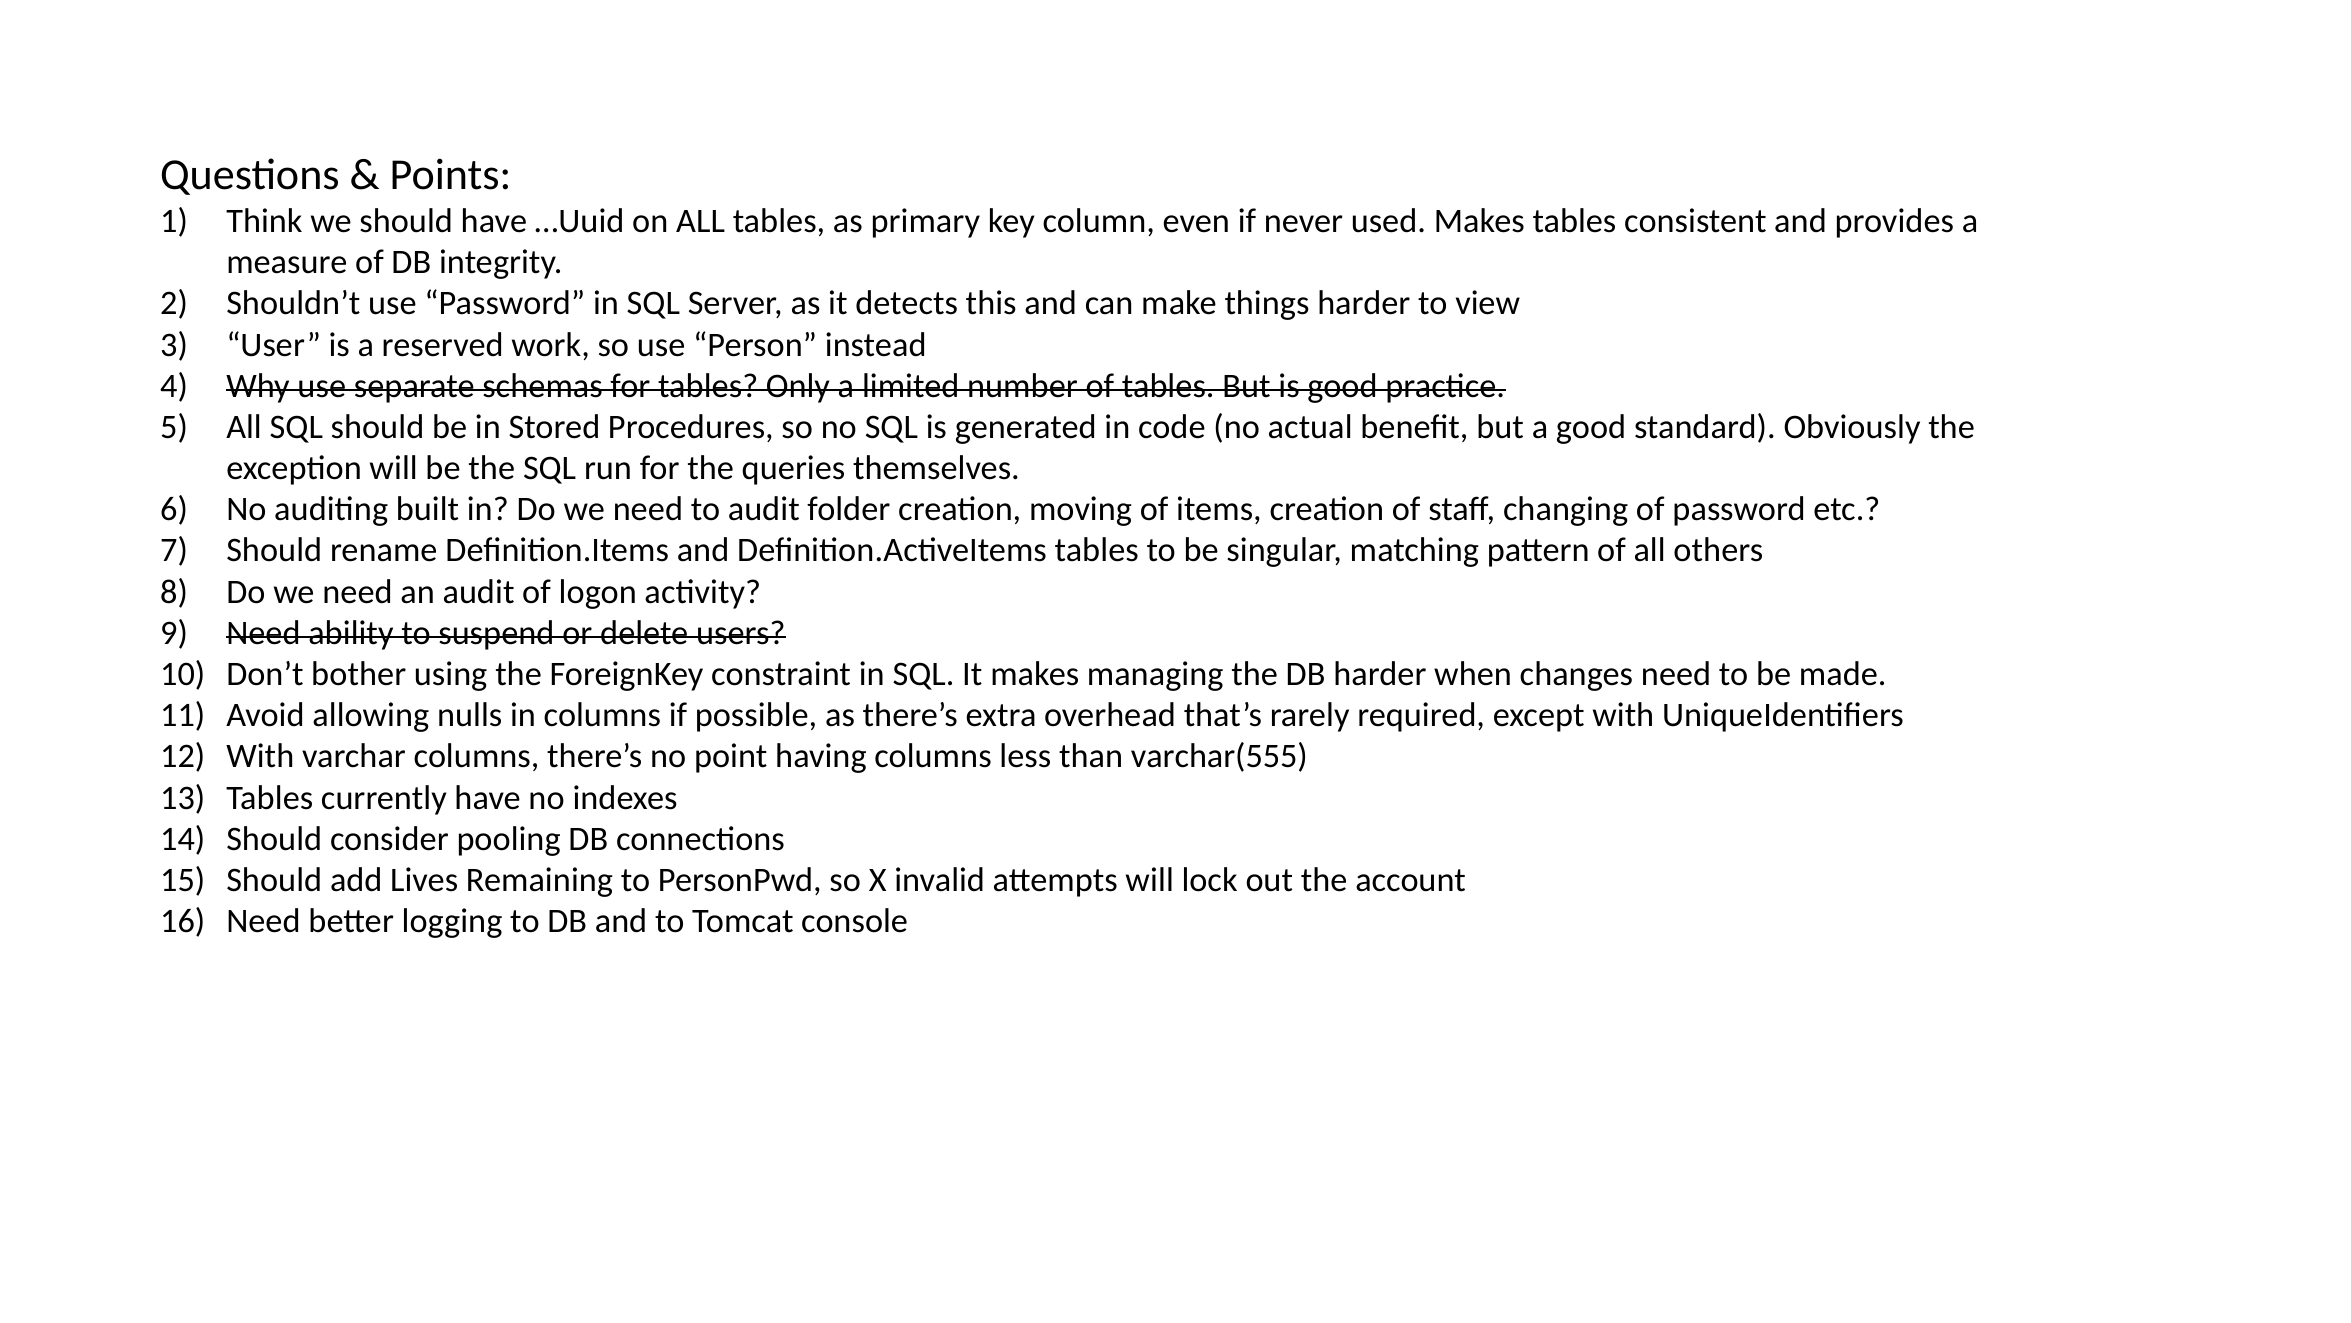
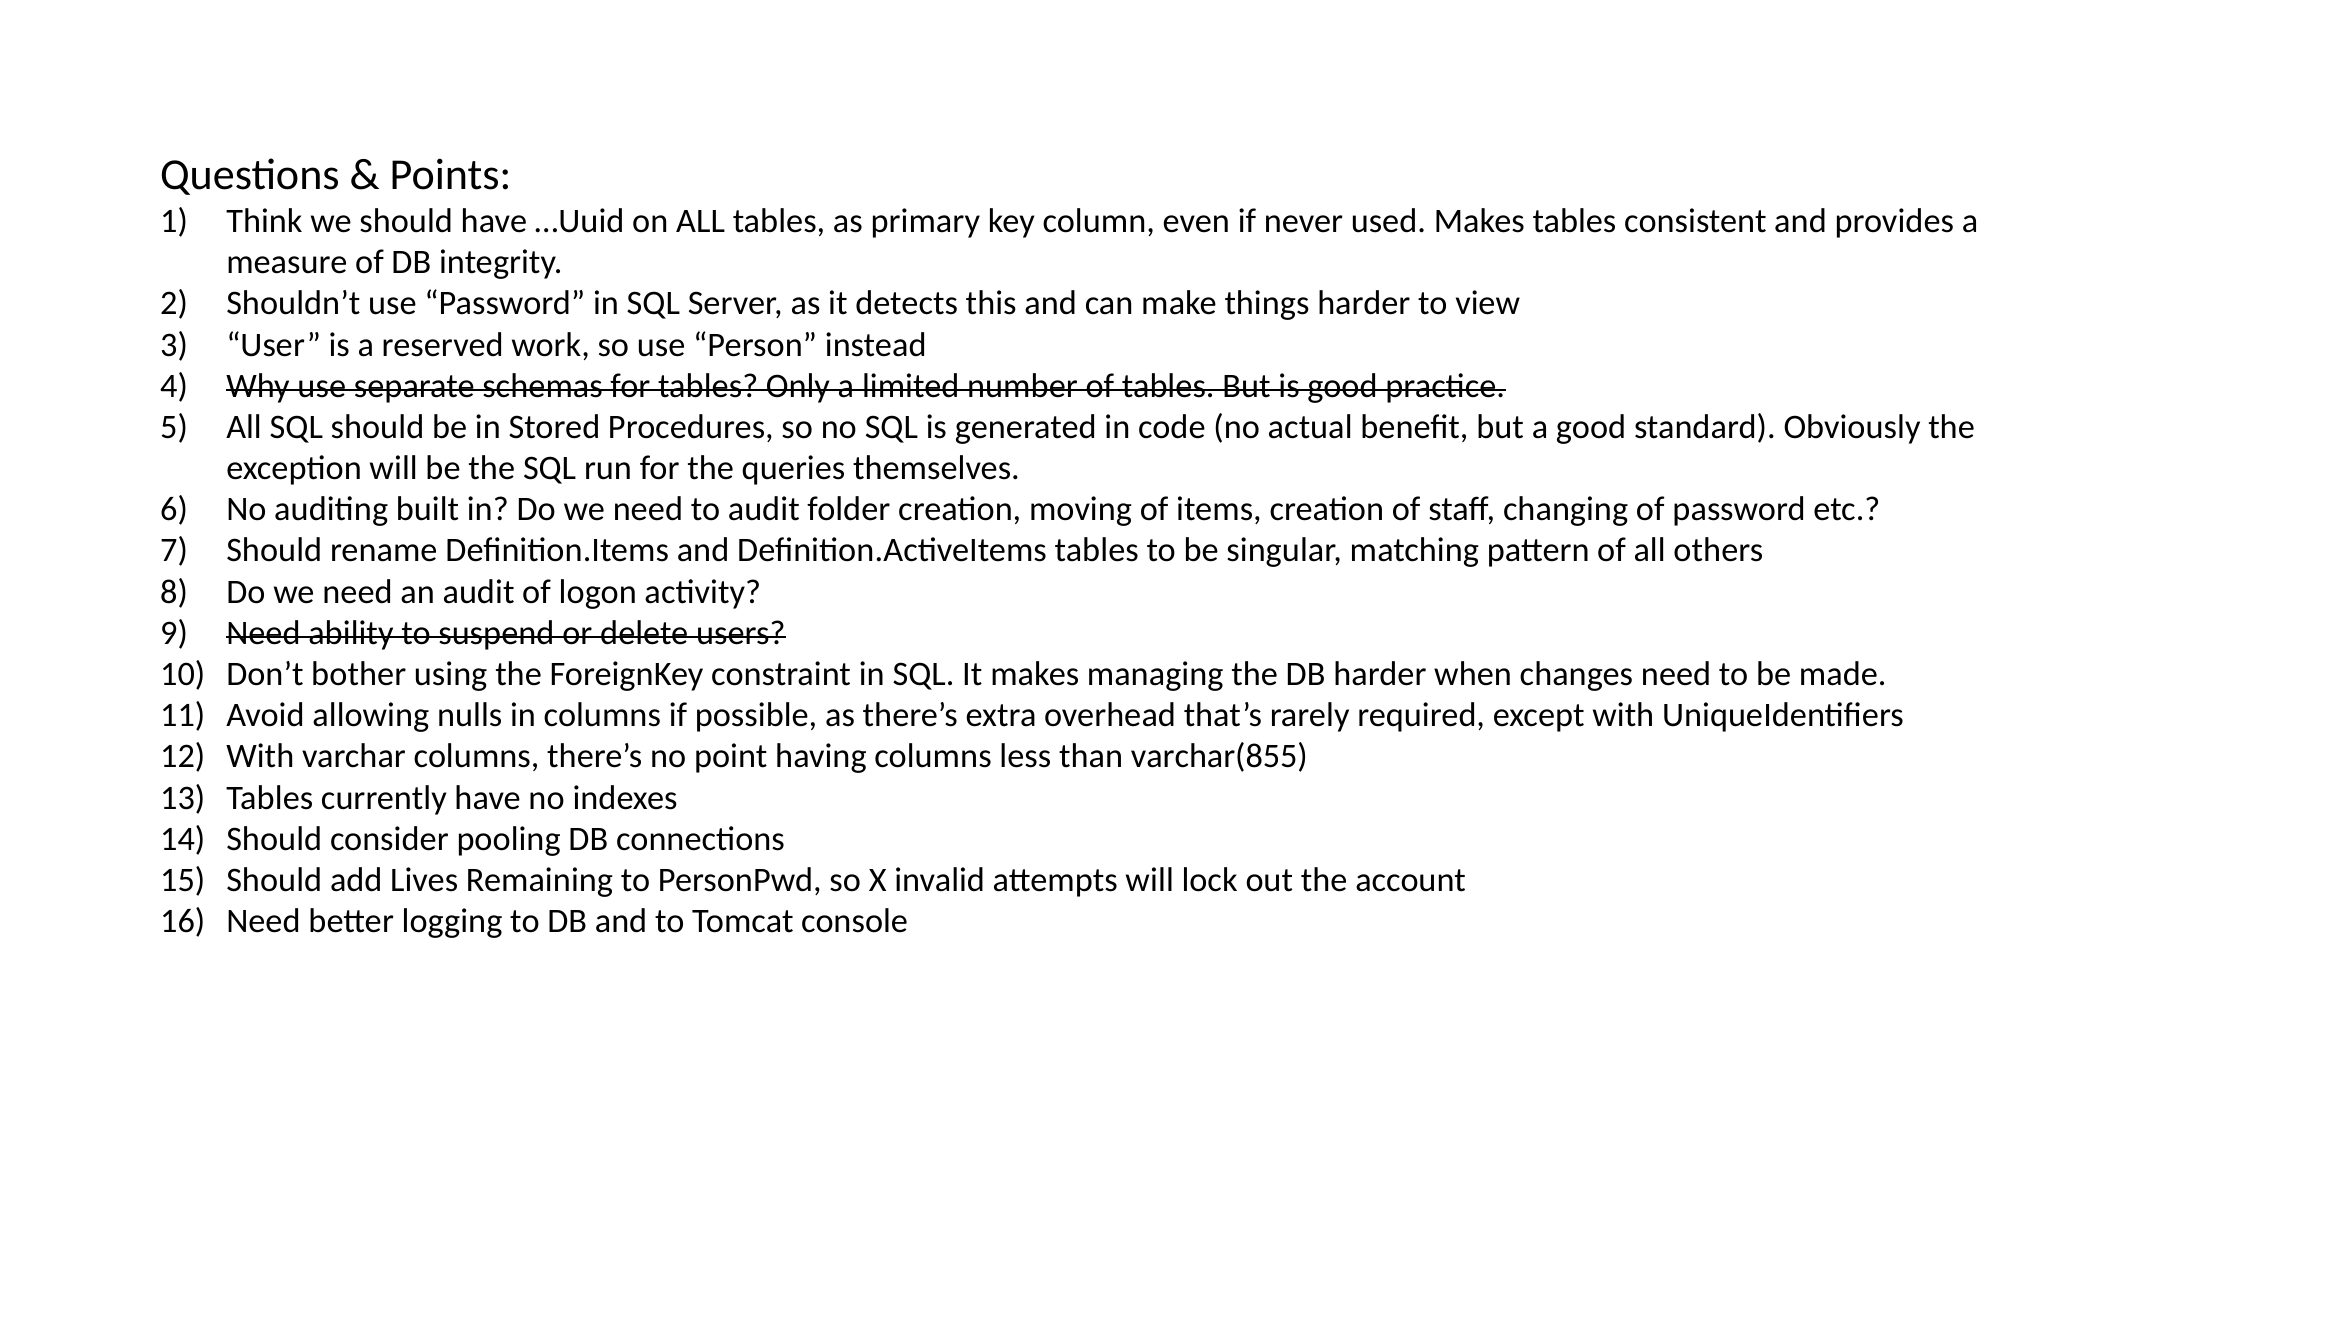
varchar(555: varchar(555 -> varchar(855
